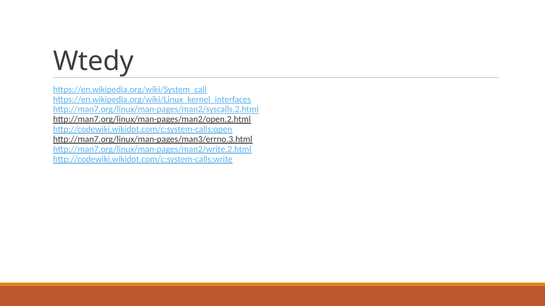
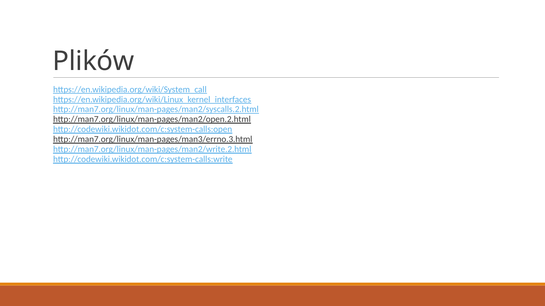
Wtedy: Wtedy -> Plików
